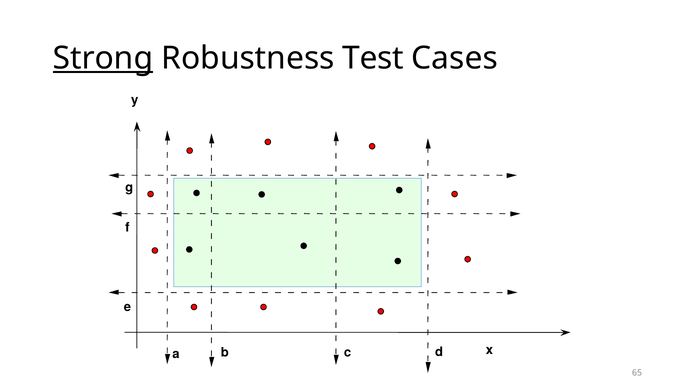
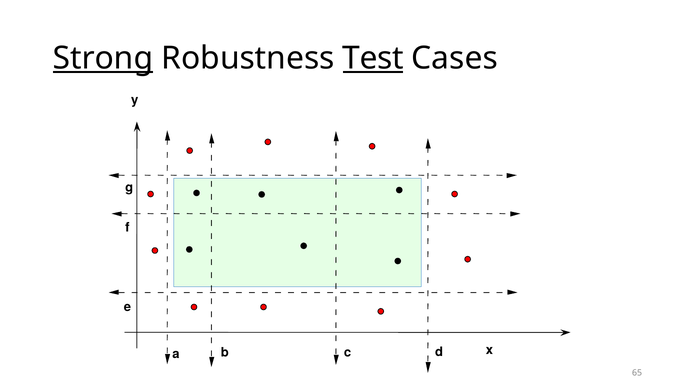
Test underline: none -> present
